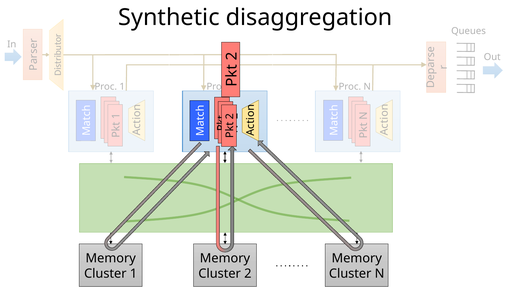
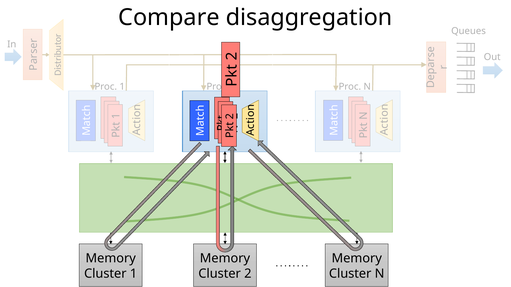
Synthetic: Synthetic -> Compare
